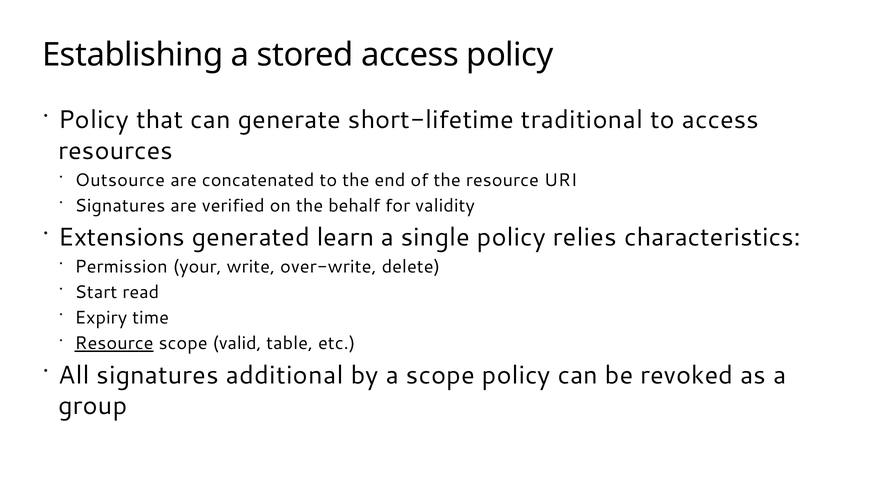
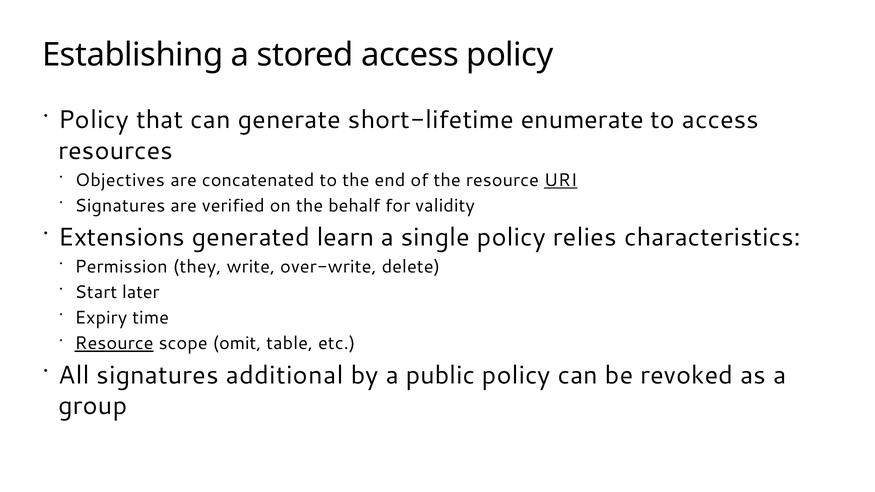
traditional: traditional -> enumerate
Outsource: Outsource -> Objectives
URI underline: none -> present
your: your -> they
read: read -> later
valid: valid -> omit
a scope: scope -> public
